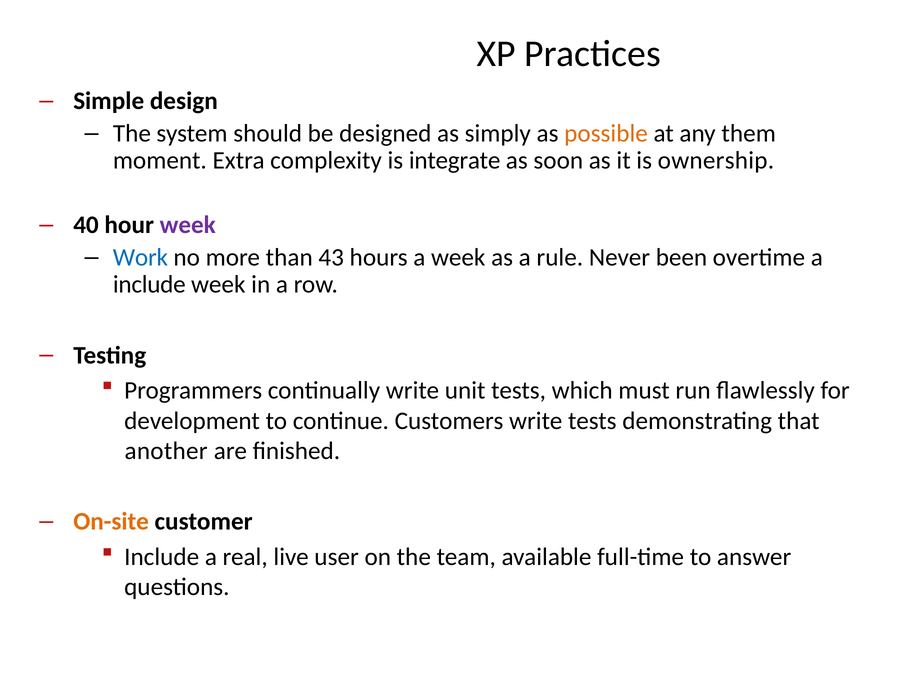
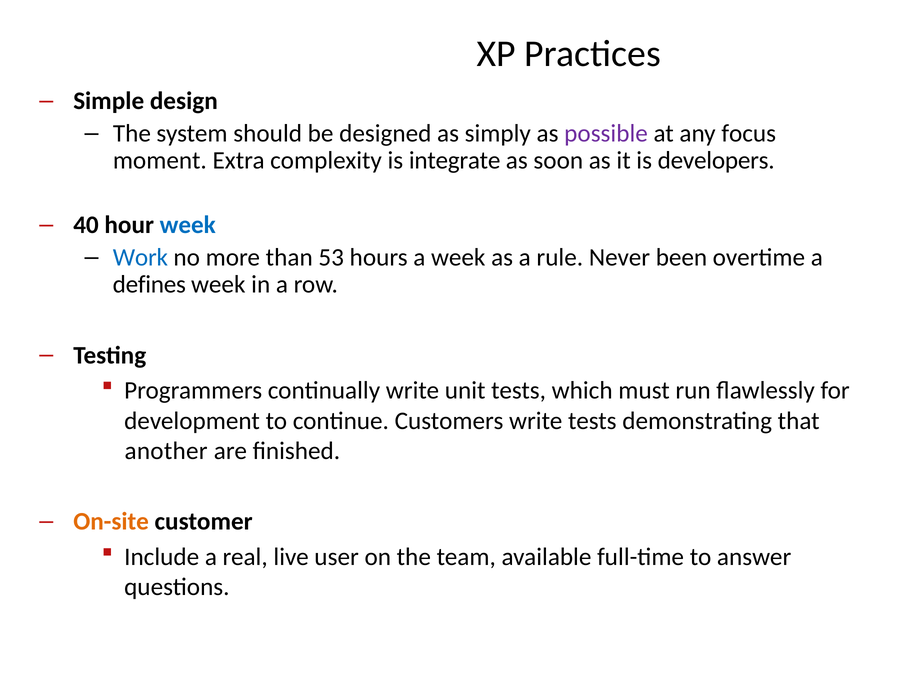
possible colour: orange -> purple
them: them -> focus
ownership: ownership -> developers
week at (188, 225) colour: purple -> blue
43: 43 -> 53
include at (149, 284): include -> defines
